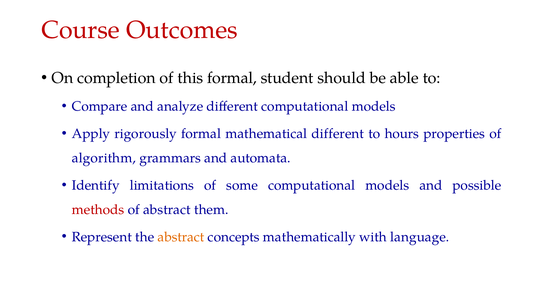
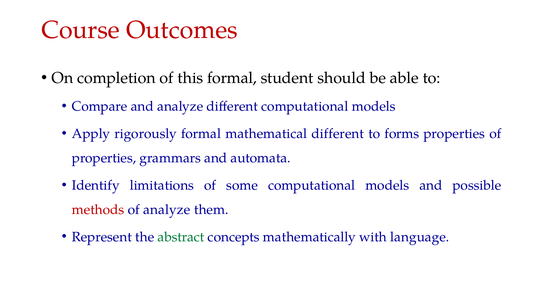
hours: hours -> forms
algorithm at (104, 158): algorithm -> properties
of abstract: abstract -> analyze
abstract at (181, 237) colour: orange -> green
